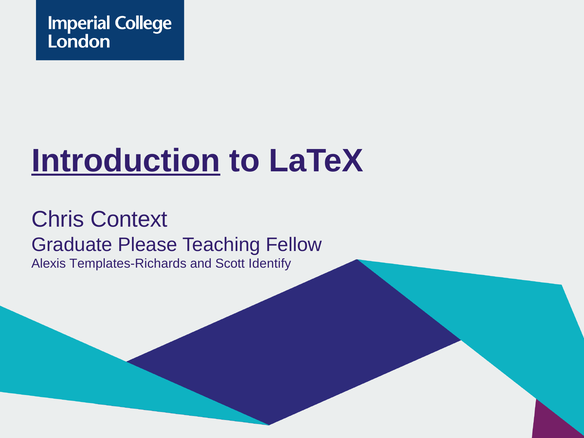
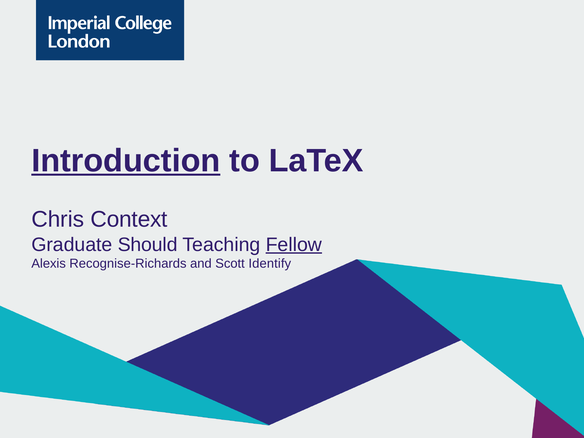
Please: Please -> Should
Fellow underline: none -> present
Templates-Richards: Templates-Richards -> Recognise-Richards
